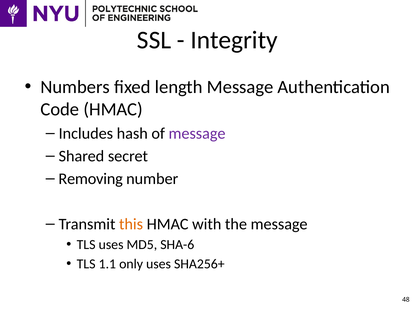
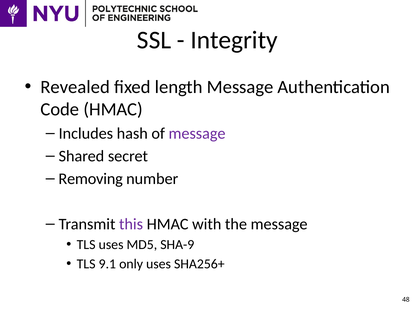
Numbers: Numbers -> Revealed
this colour: orange -> purple
SHA-6: SHA-6 -> SHA-9
1.1: 1.1 -> 9.1
